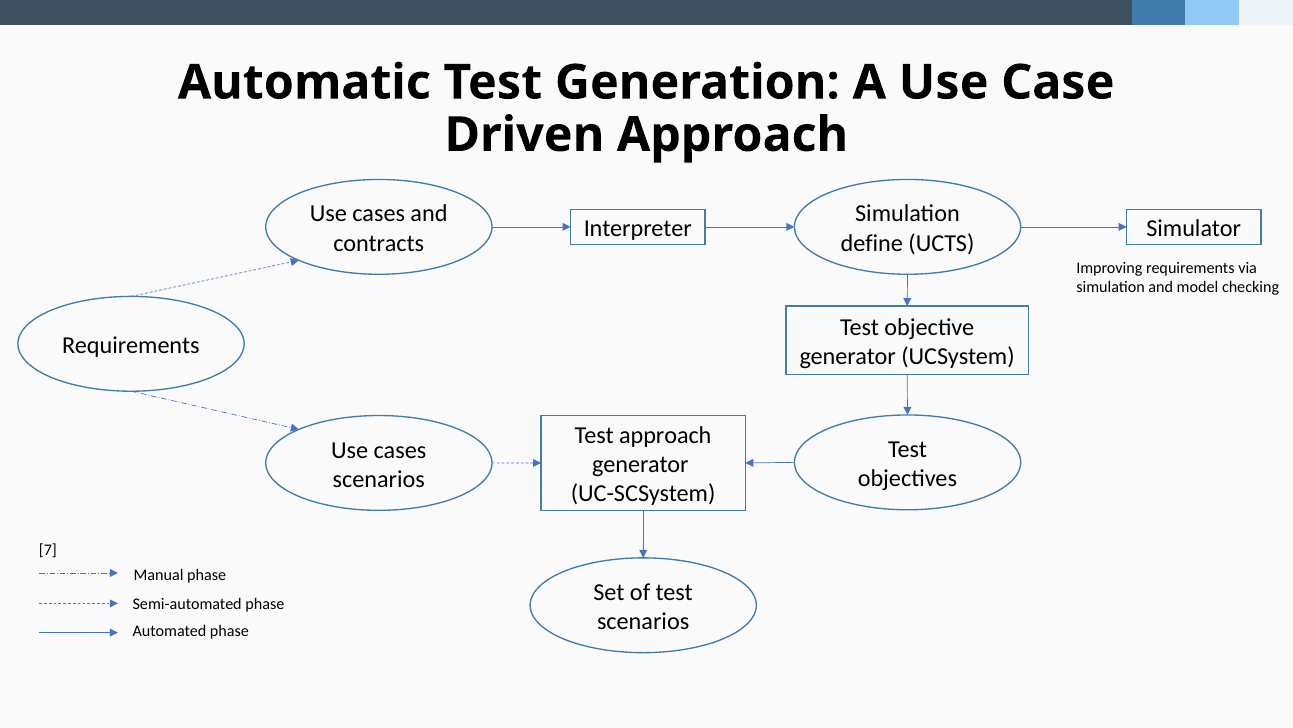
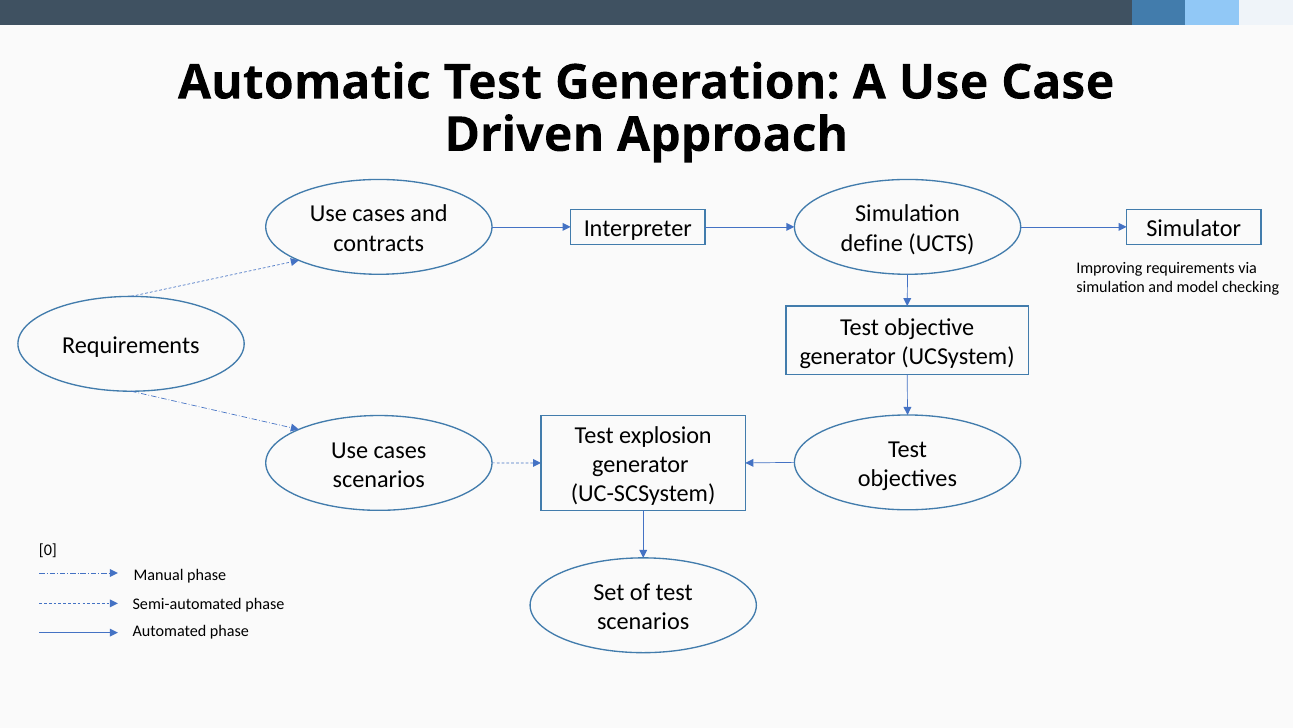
Test approach: approach -> explosion
7: 7 -> 0
